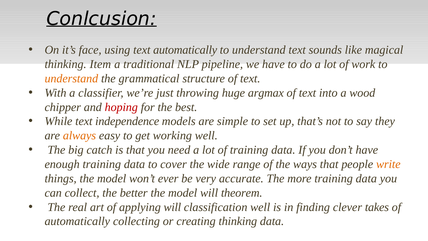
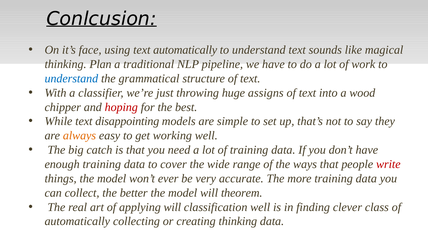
Item: Item -> Plan
understand at (71, 78) colour: orange -> blue
argmax: argmax -> assigns
independence: independence -> disappointing
write colour: orange -> red
takes: takes -> class
